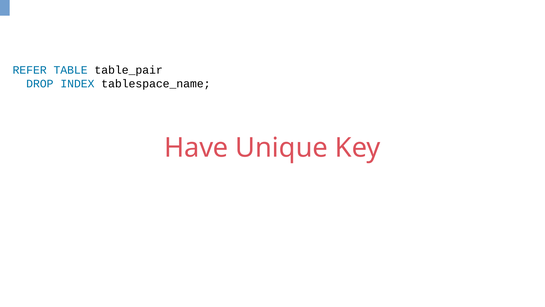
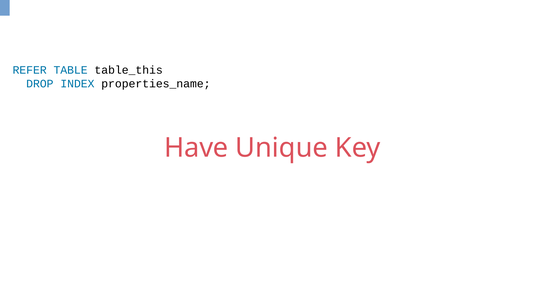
table_pair: table_pair -> table_this
tablespace_name: tablespace_name -> properties_name
